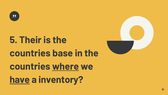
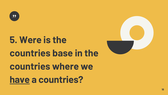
Their: Their -> Were
where underline: present -> none
a inventory: inventory -> countries
